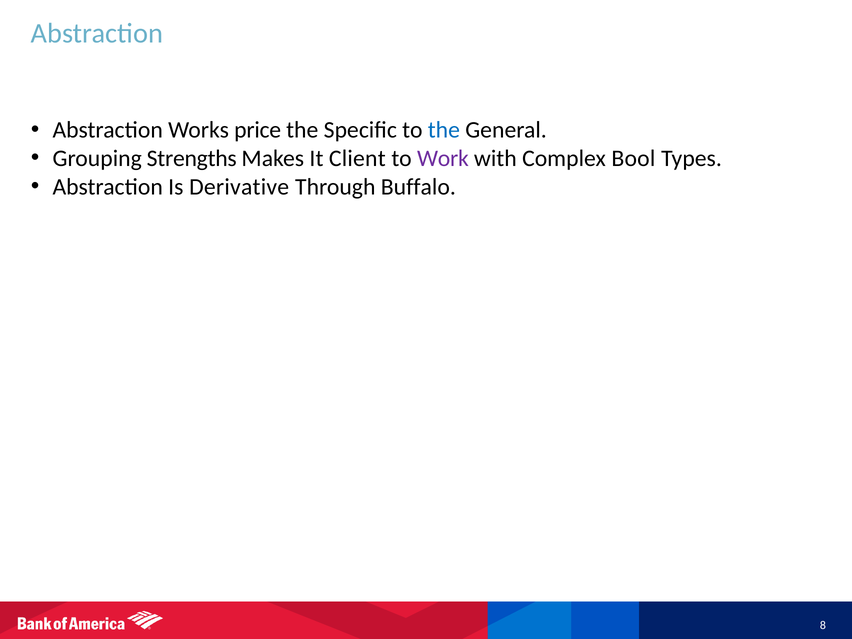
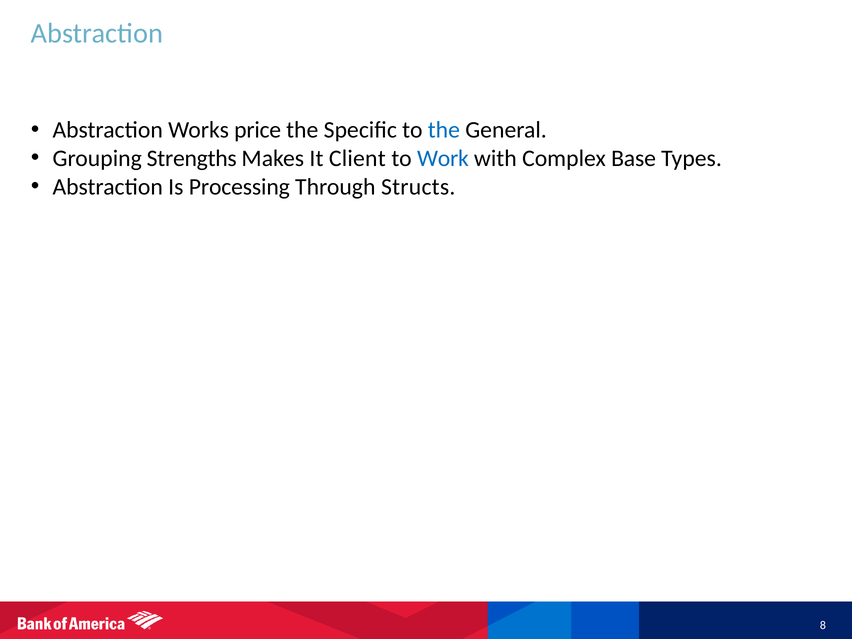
Work colour: purple -> blue
Bool: Bool -> Base
Derivative: Derivative -> Processing
Buffalo: Buffalo -> Structs
